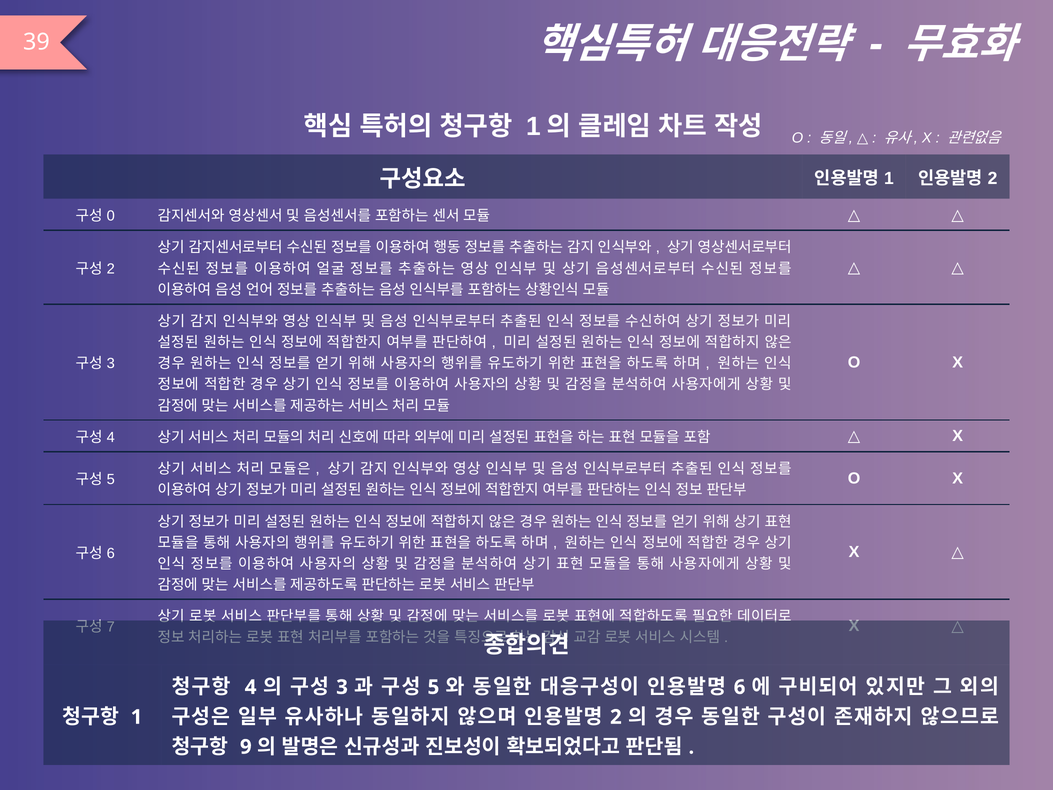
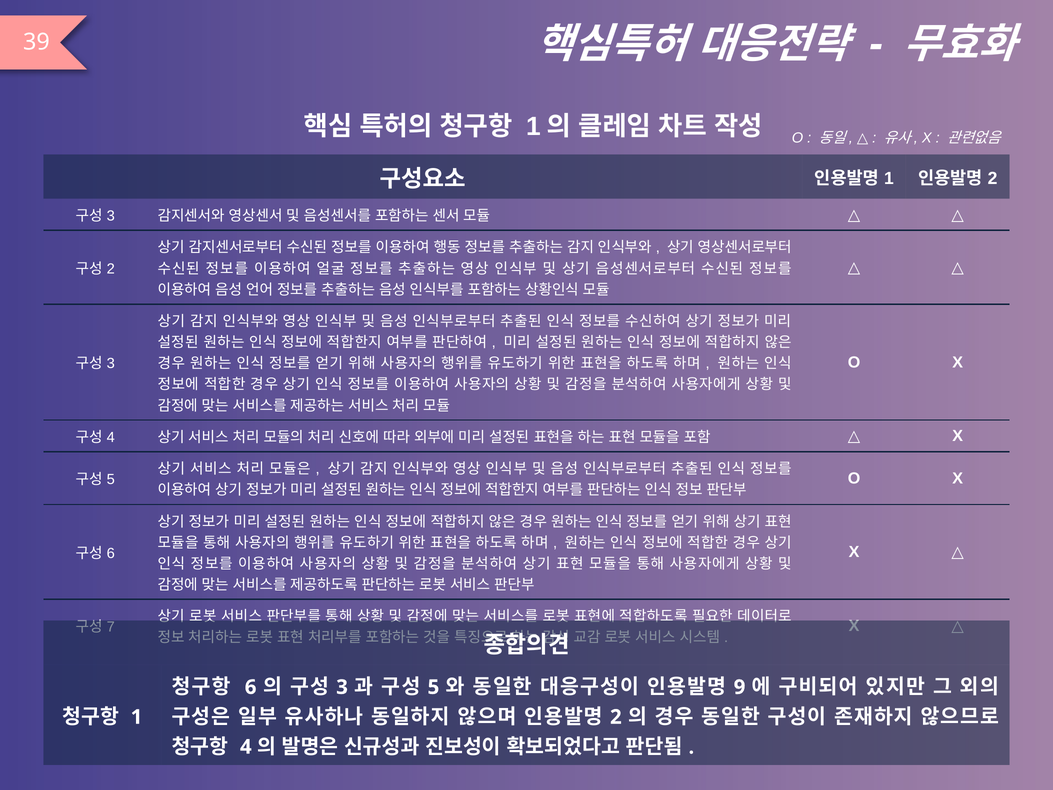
0 at (111, 216): 0 -> 3
4 at (251, 687): 4 -> 6
6 at (740, 687): 6 -> 9
9 at (246, 747): 9 -> 4
